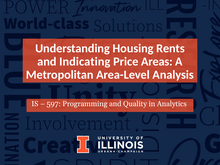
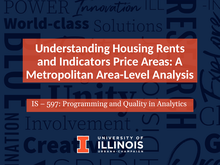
Indicating: Indicating -> Indicators
